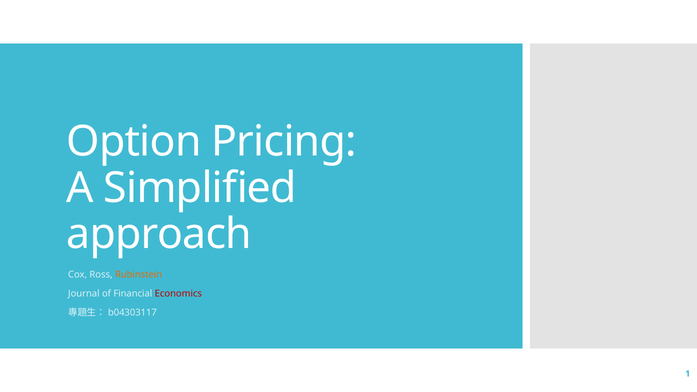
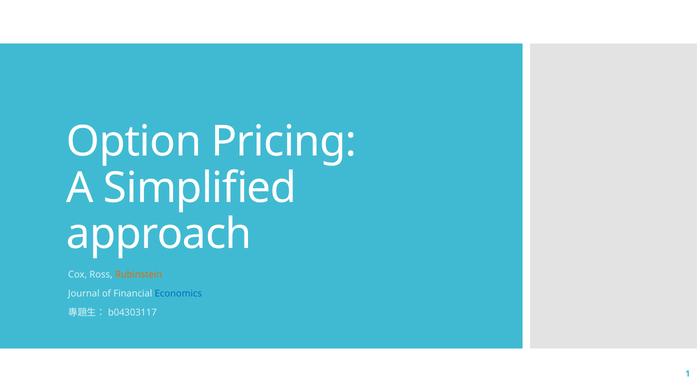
Economics colour: red -> blue
